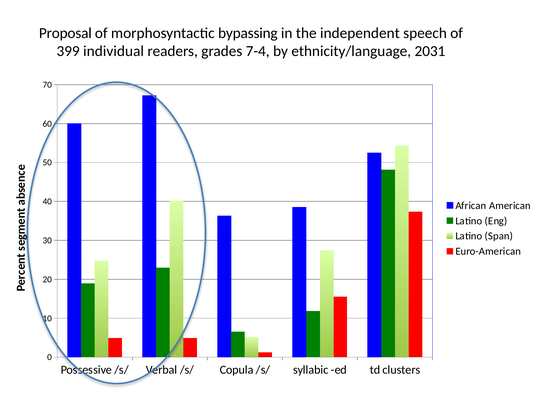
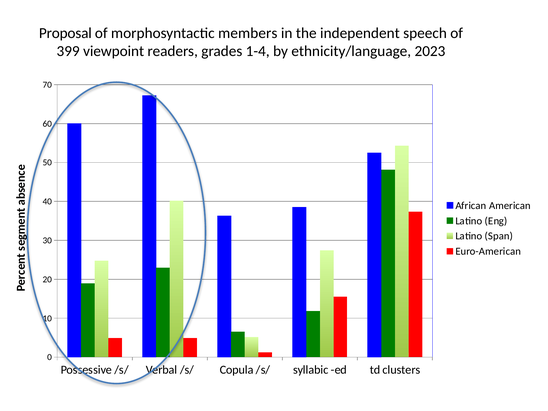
bypassing: bypassing -> members
individual: individual -> viewpoint
7-4: 7-4 -> 1-4
2031: 2031 -> 2023
